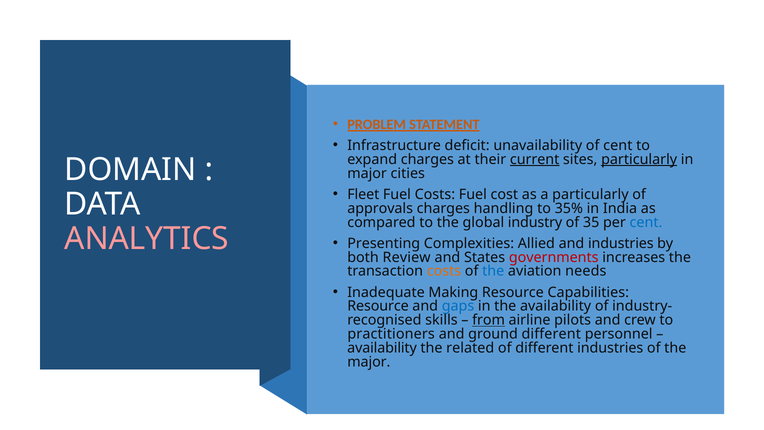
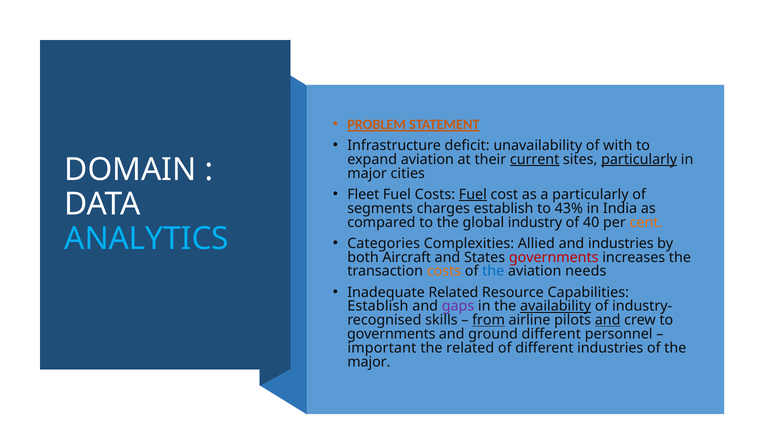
of cent: cent -> with
expand charges: charges -> aviation
Fuel at (473, 194) underline: none -> present
approvals: approvals -> segments
charges handling: handling -> establish
35%: 35% -> 43%
35: 35 -> 40
cent at (646, 222) colour: blue -> orange
ANALYTICS colour: pink -> light blue
Presenting: Presenting -> Categories
Review: Review -> Aircraft
Inadequate Making: Making -> Related
Resource at (378, 306): Resource -> Establish
gaps colour: blue -> purple
availability at (556, 306) underline: none -> present
and at (608, 320) underline: none -> present
practitioners at (391, 334): practitioners -> governments
availability at (382, 348): availability -> important
